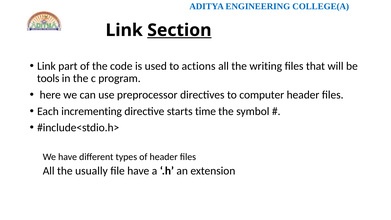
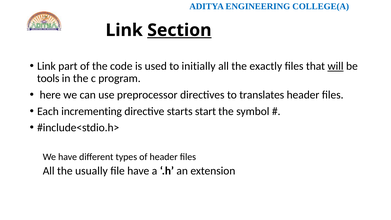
actions: actions -> initially
writing: writing -> exactly
will underline: none -> present
computer: computer -> translates
time: time -> start
